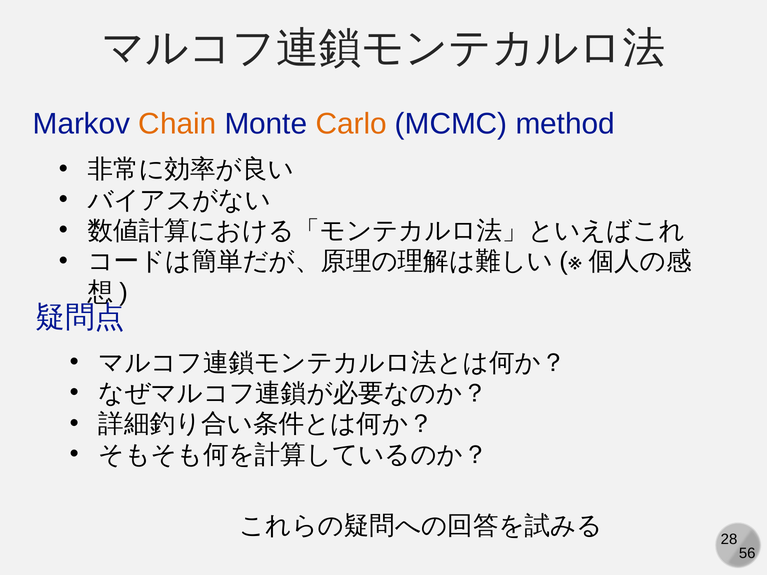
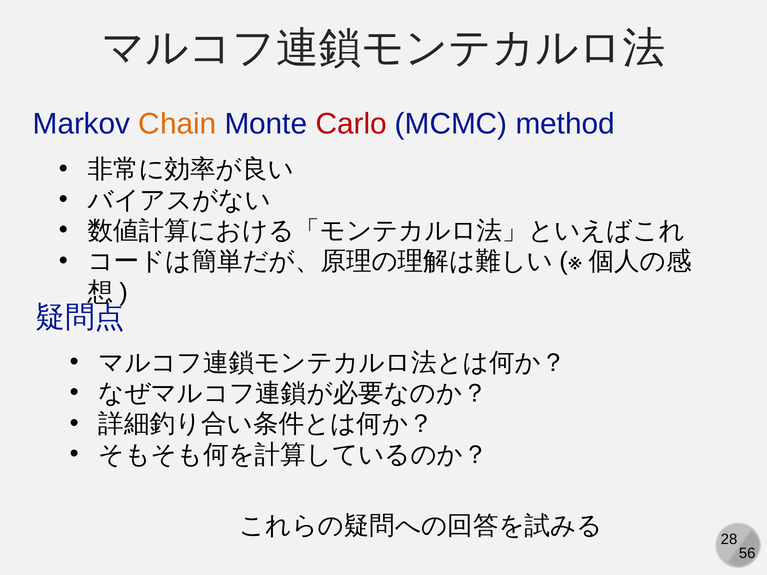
Carlo colour: orange -> red
